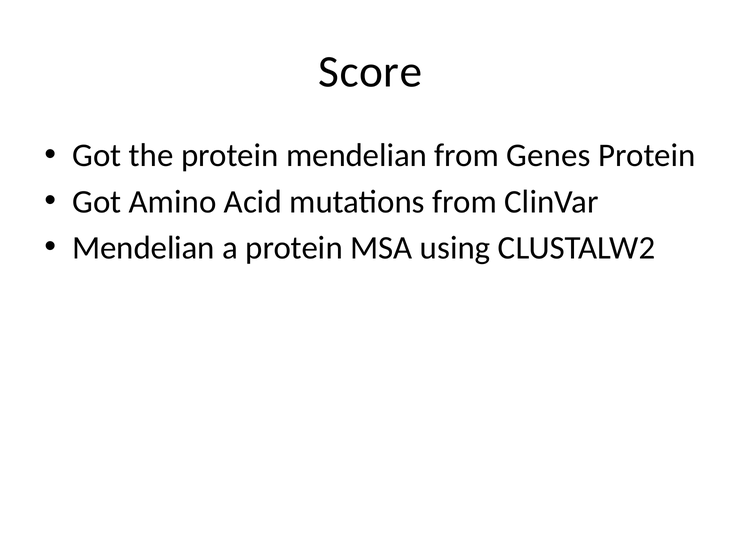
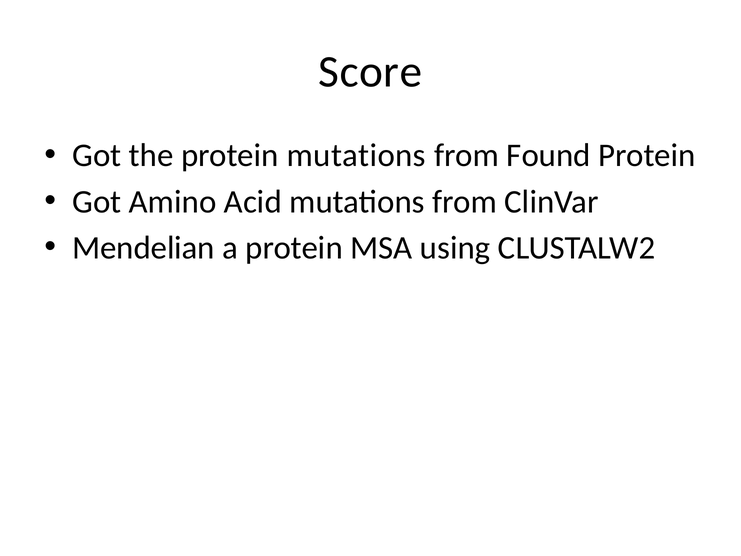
protein mendelian: mendelian -> mutations
Genes: Genes -> Found
